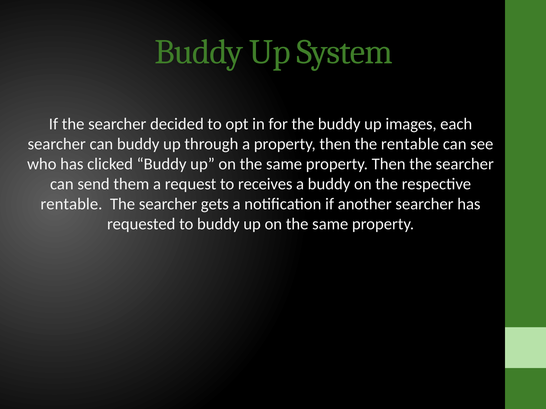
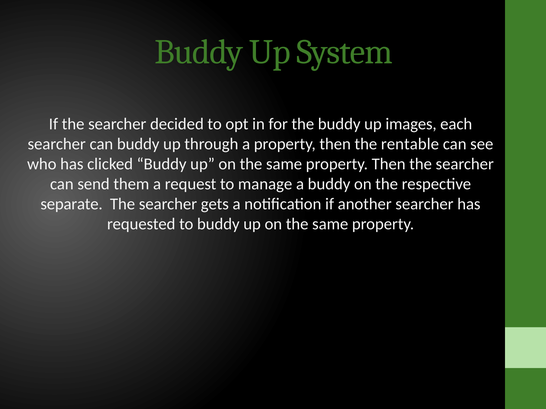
receives: receives -> manage
rentable at (71, 204): rentable -> separate
